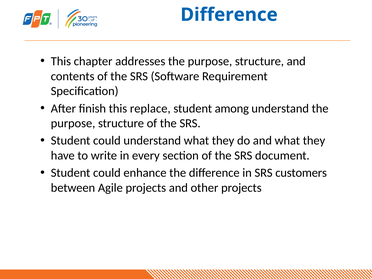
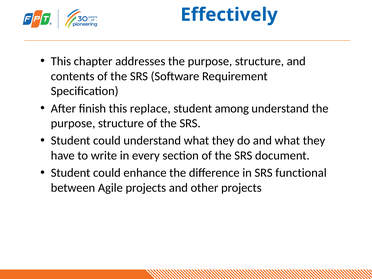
Difference at (229, 15): Difference -> Effectively
customers: customers -> functional
